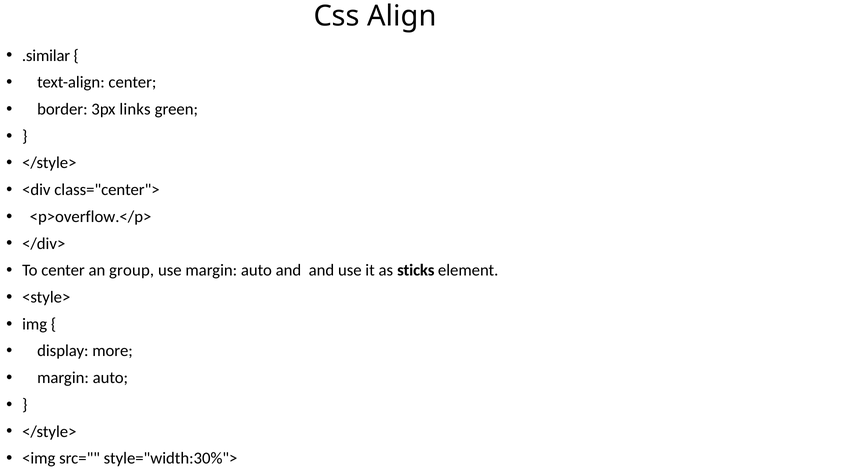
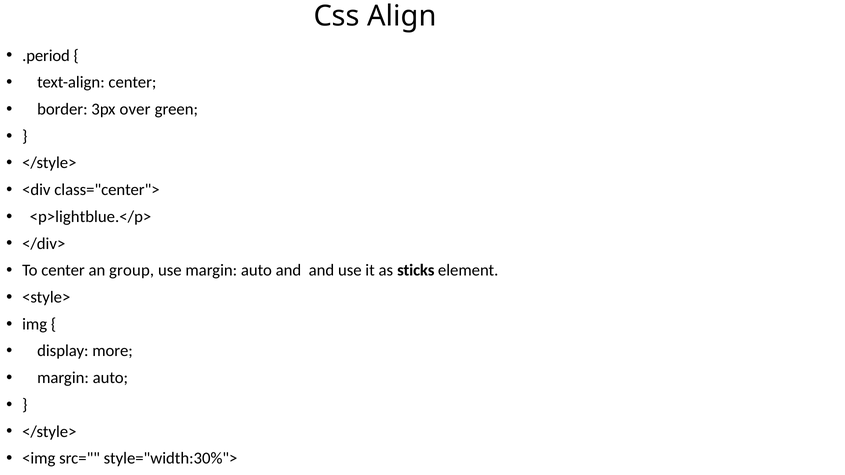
.similar: .similar -> .period
links: links -> over
<p>overflow.</p>: <p>overflow.</p> -> <p>lightblue.</p>
